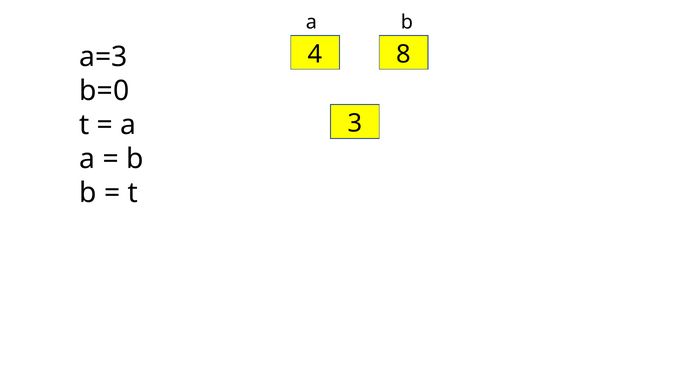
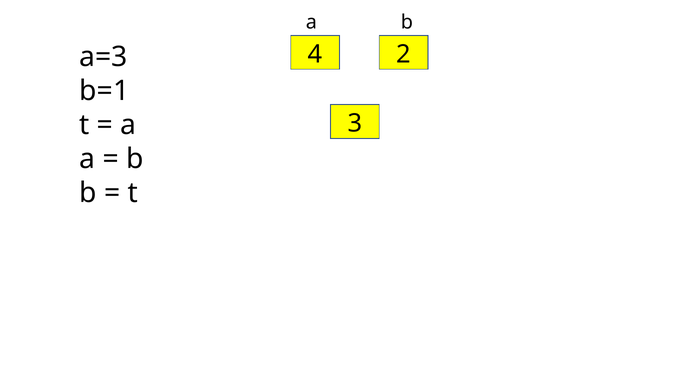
8: 8 -> 2
b=0: b=0 -> b=1
